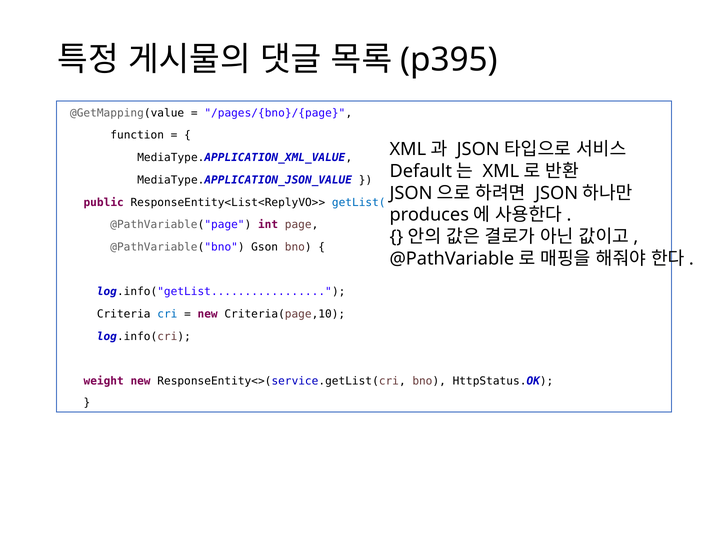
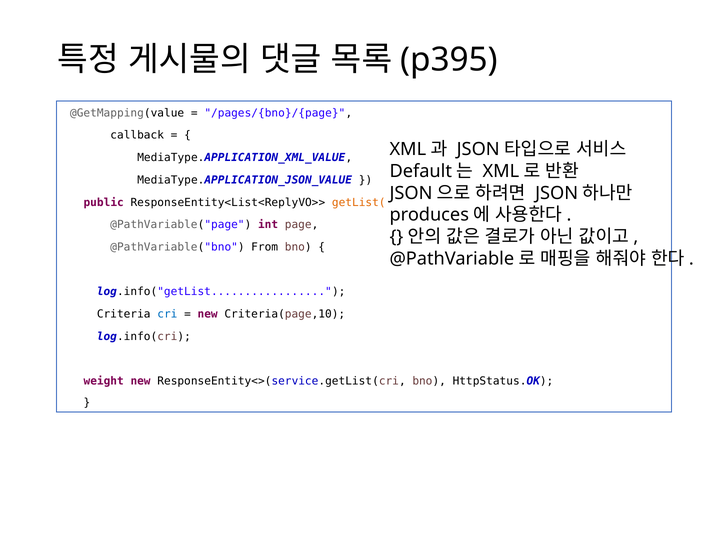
function: function -> callback
getList( colour: blue -> orange
Gson: Gson -> From
